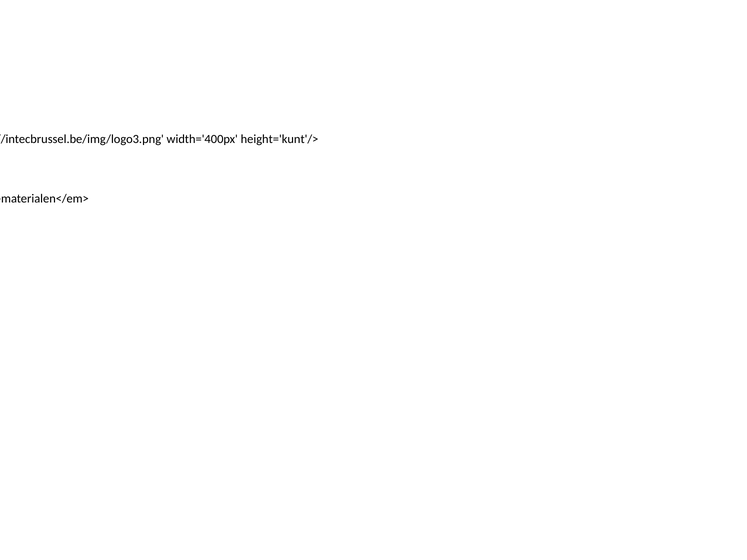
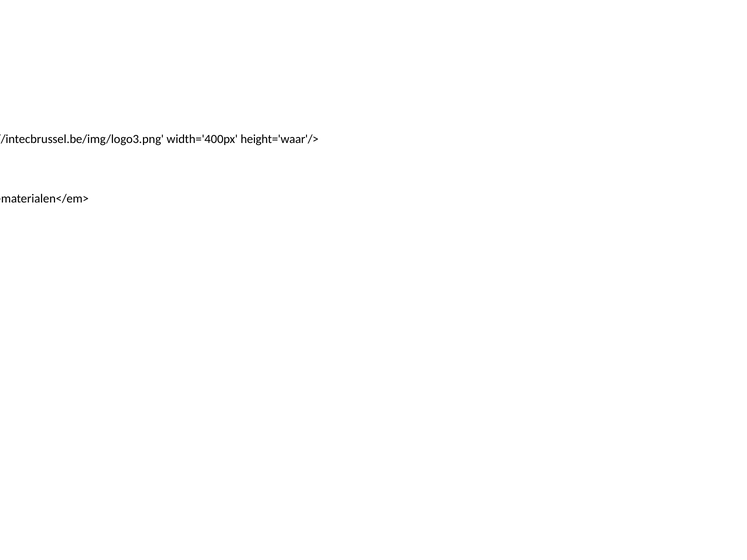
height='kunt'/>: height='kunt'/> -> height='waar'/>
